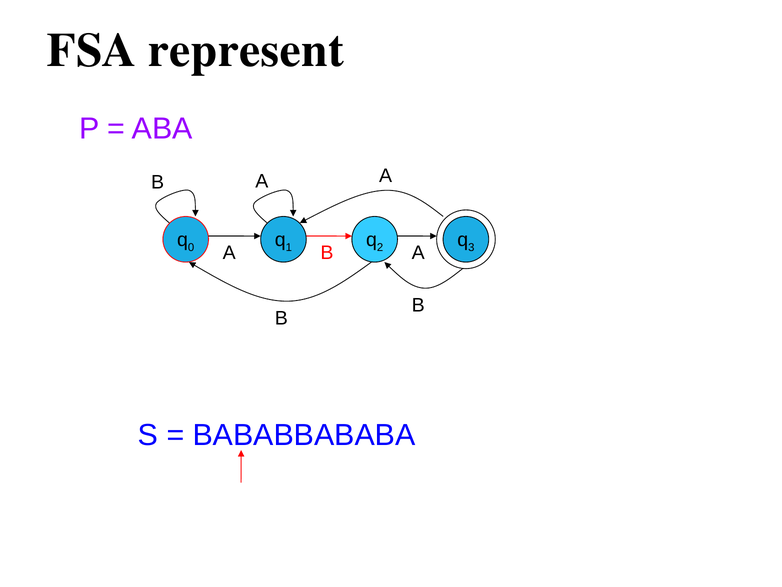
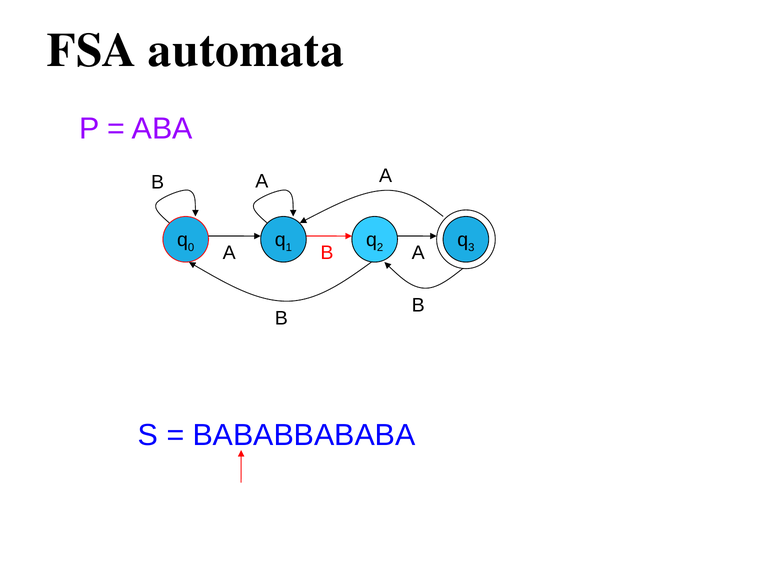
represent: represent -> automata
